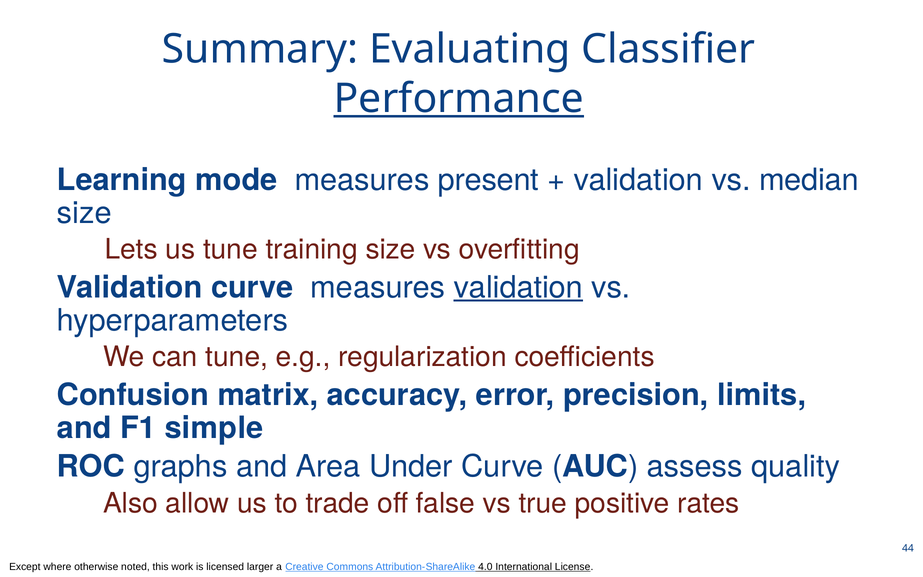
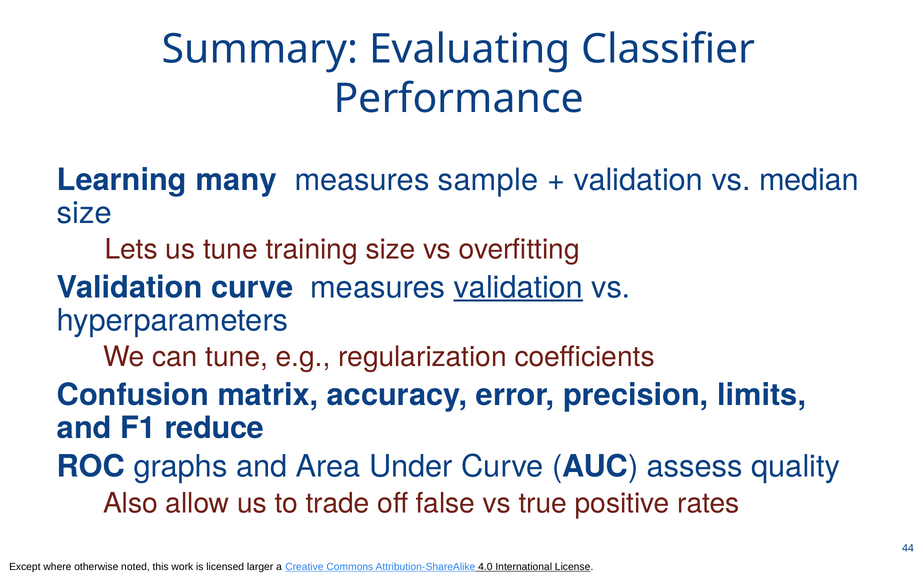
Performance underline: present -> none
mode: mode -> many
present: present -> sample
simple: simple -> reduce
